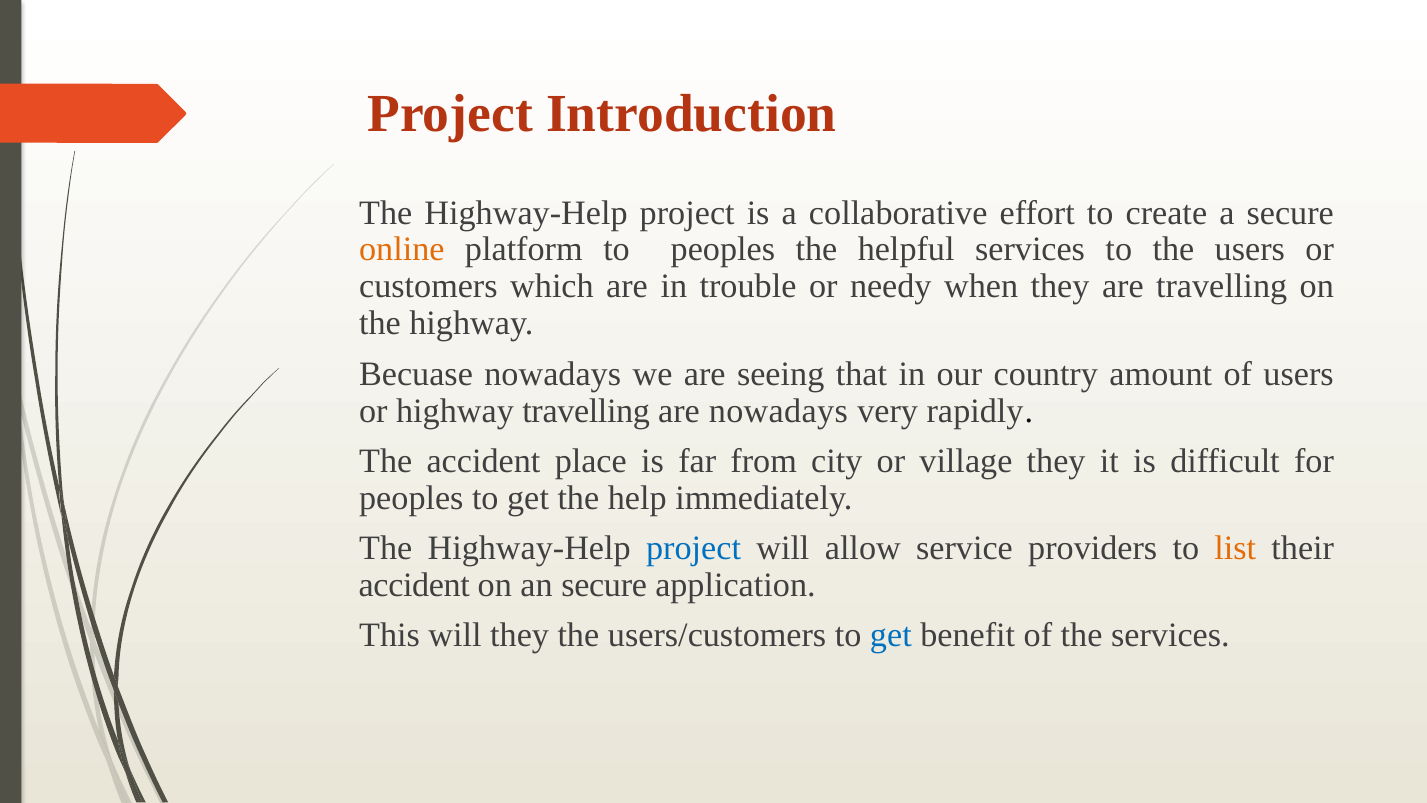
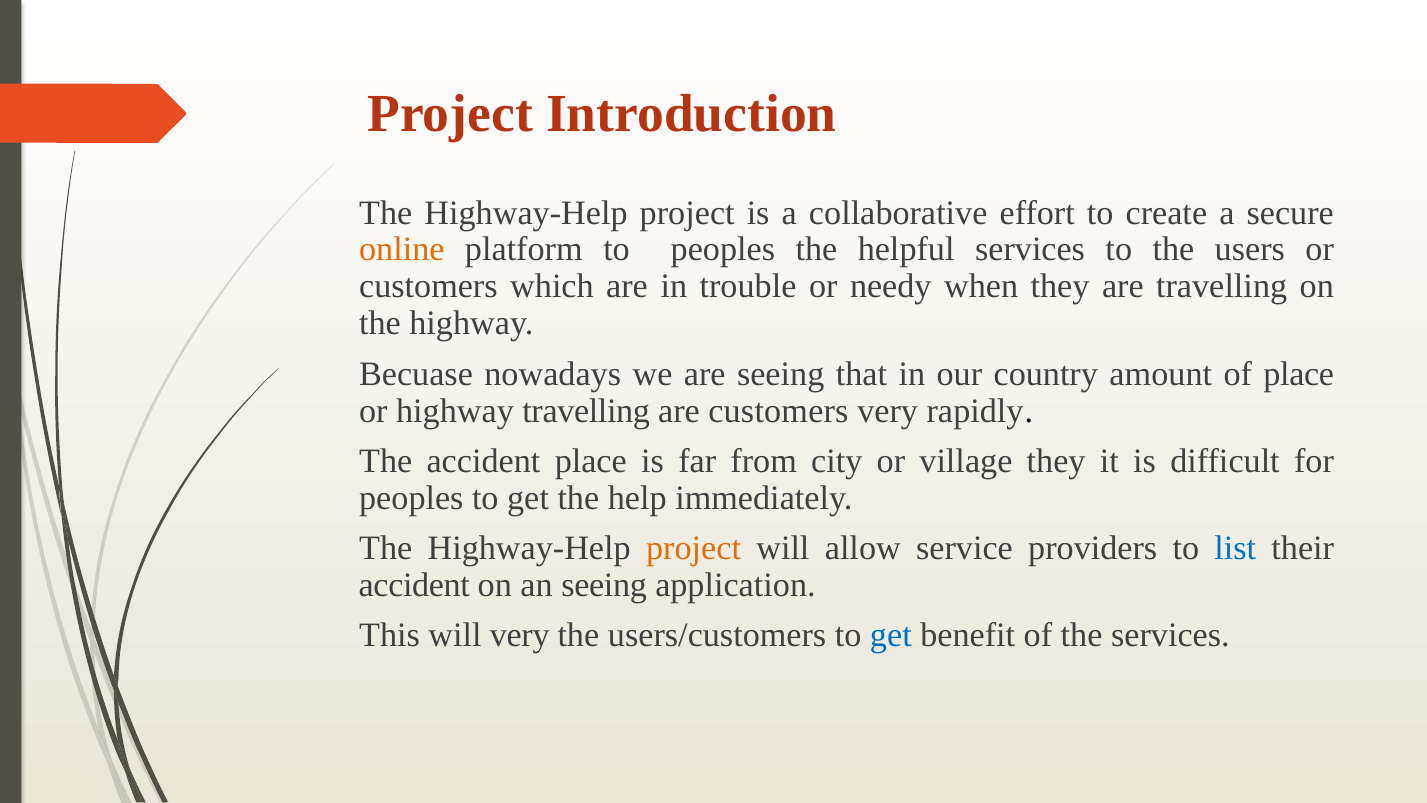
of users: users -> place
are nowadays: nowadays -> customers
project at (694, 548) colour: blue -> orange
list colour: orange -> blue
an secure: secure -> seeing
will they: they -> very
